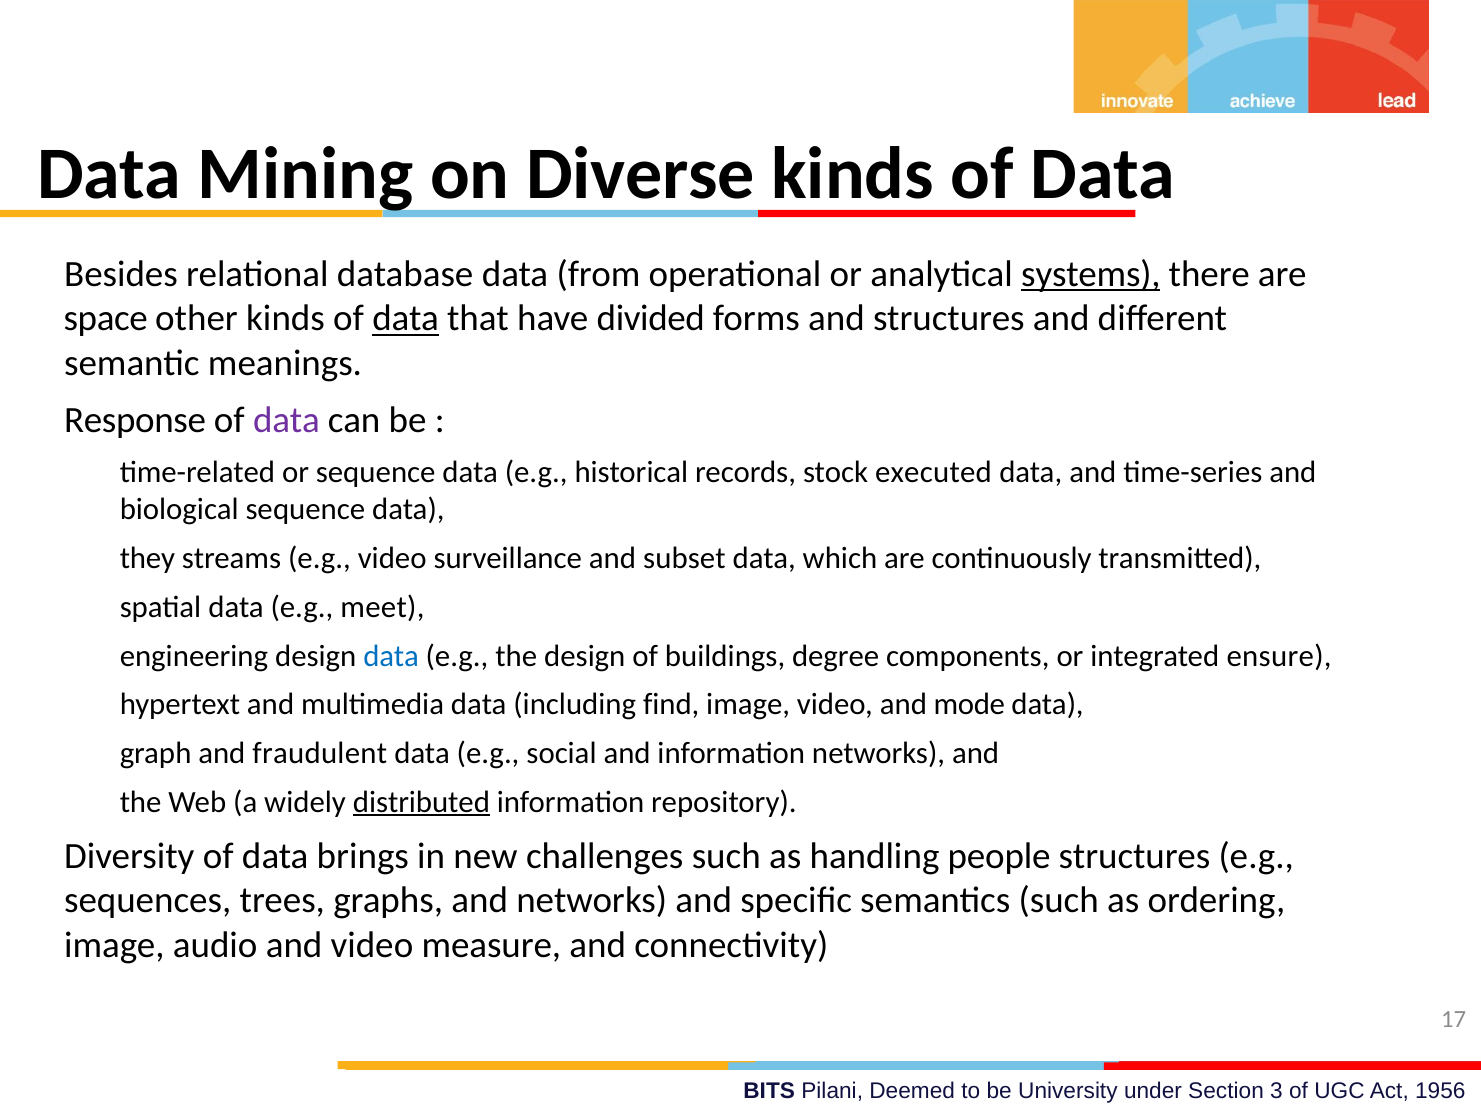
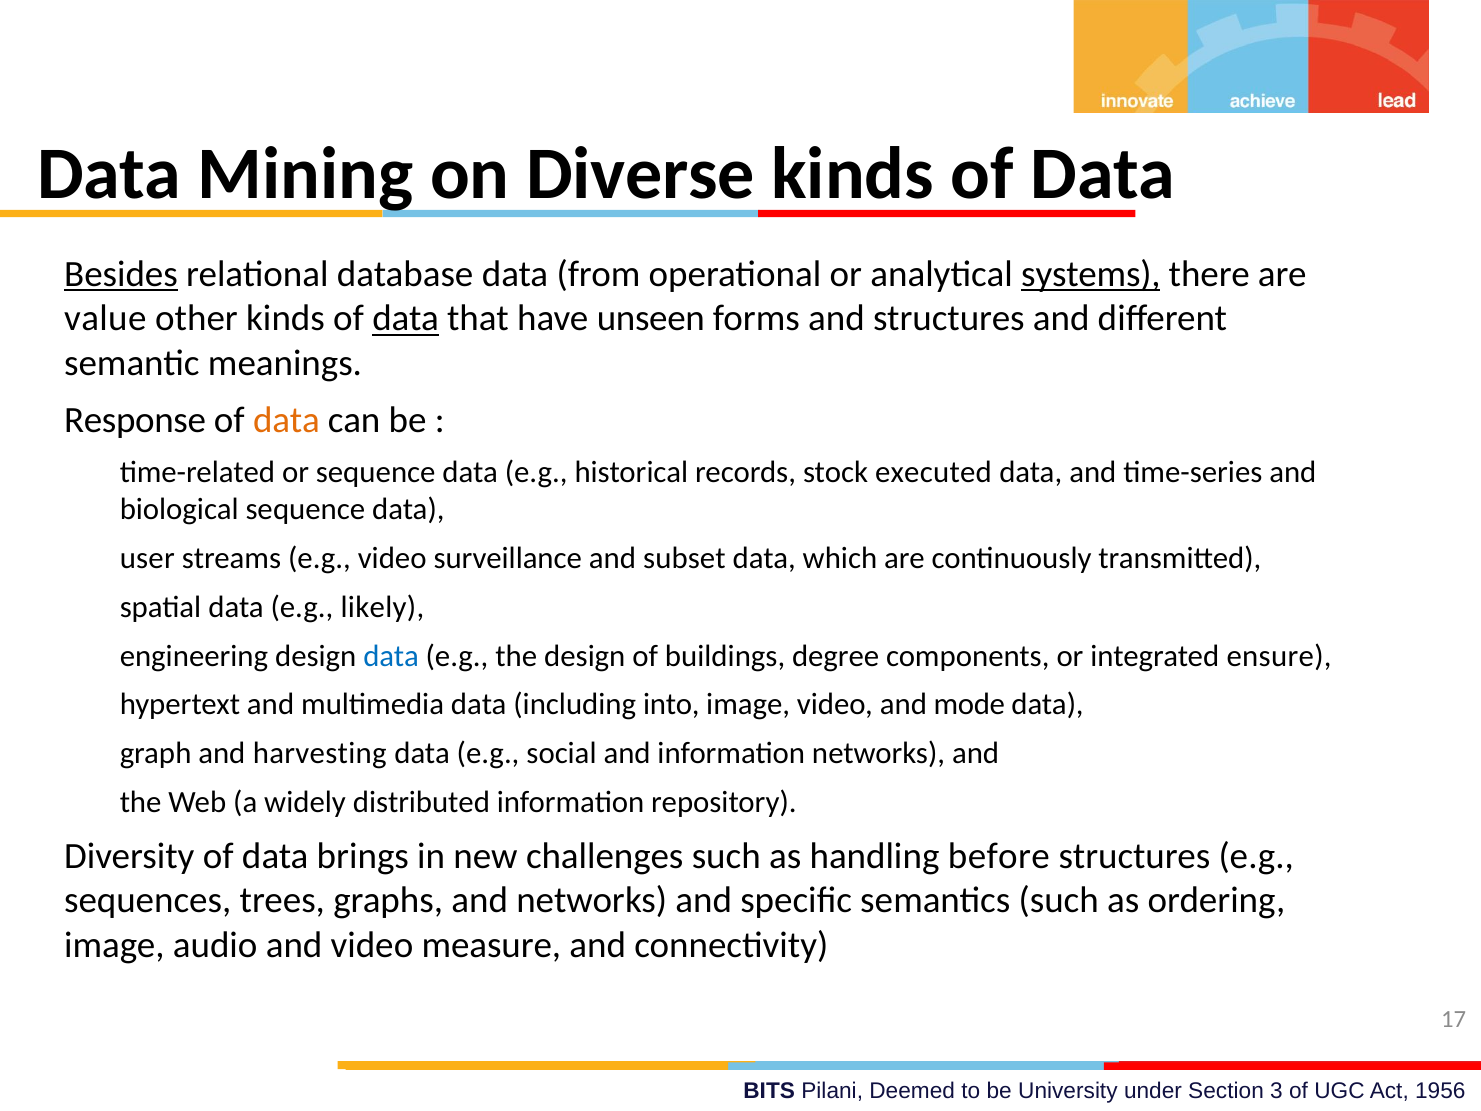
Besides underline: none -> present
space: space -> value
divided: divided -> unseen
data at (286, 420) colour: purple -> orange
they: they -> user
meet: meet -> likely
find: find -> into
fraudulent: fraudulent -> harvesting
distributed underline: present -> none
people: people -> before
